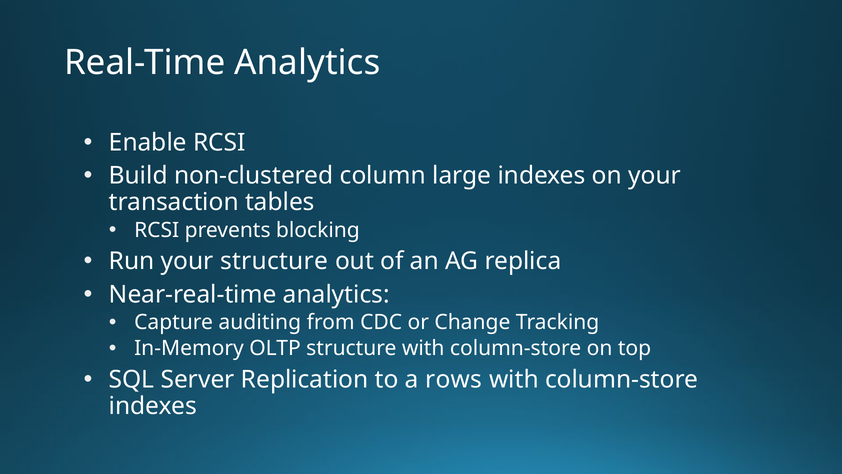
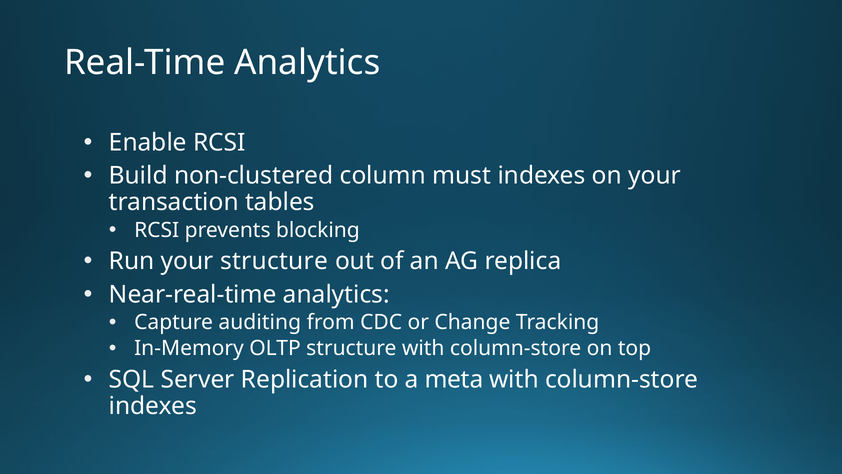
large: large -> must
rows: rows -> meta
